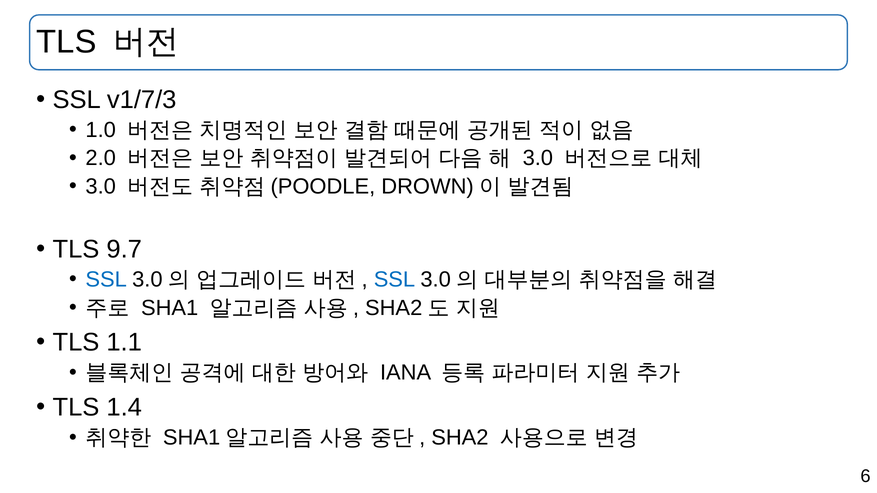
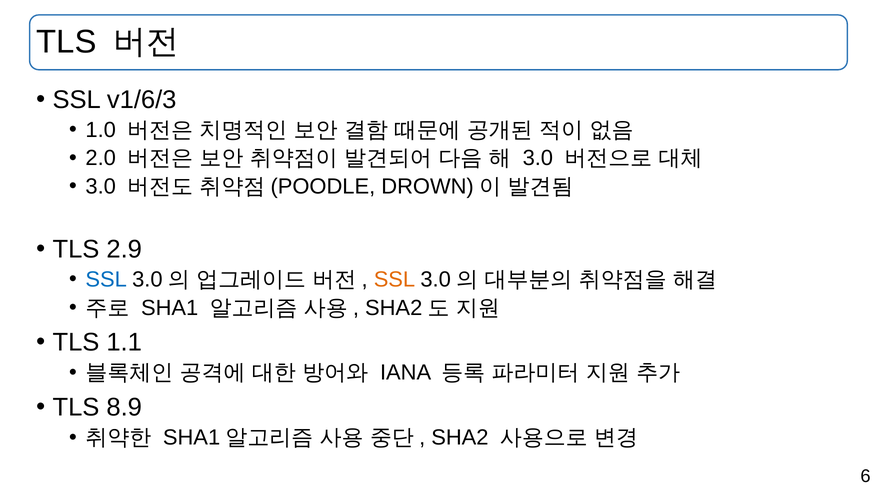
v1/7/3: v1/7/3 -> v1/6/3
9.7: 9.7 -> 2.9
SSL at (394, 280) colour: blue -> orange
1.4: 1.4 -> 8.9
